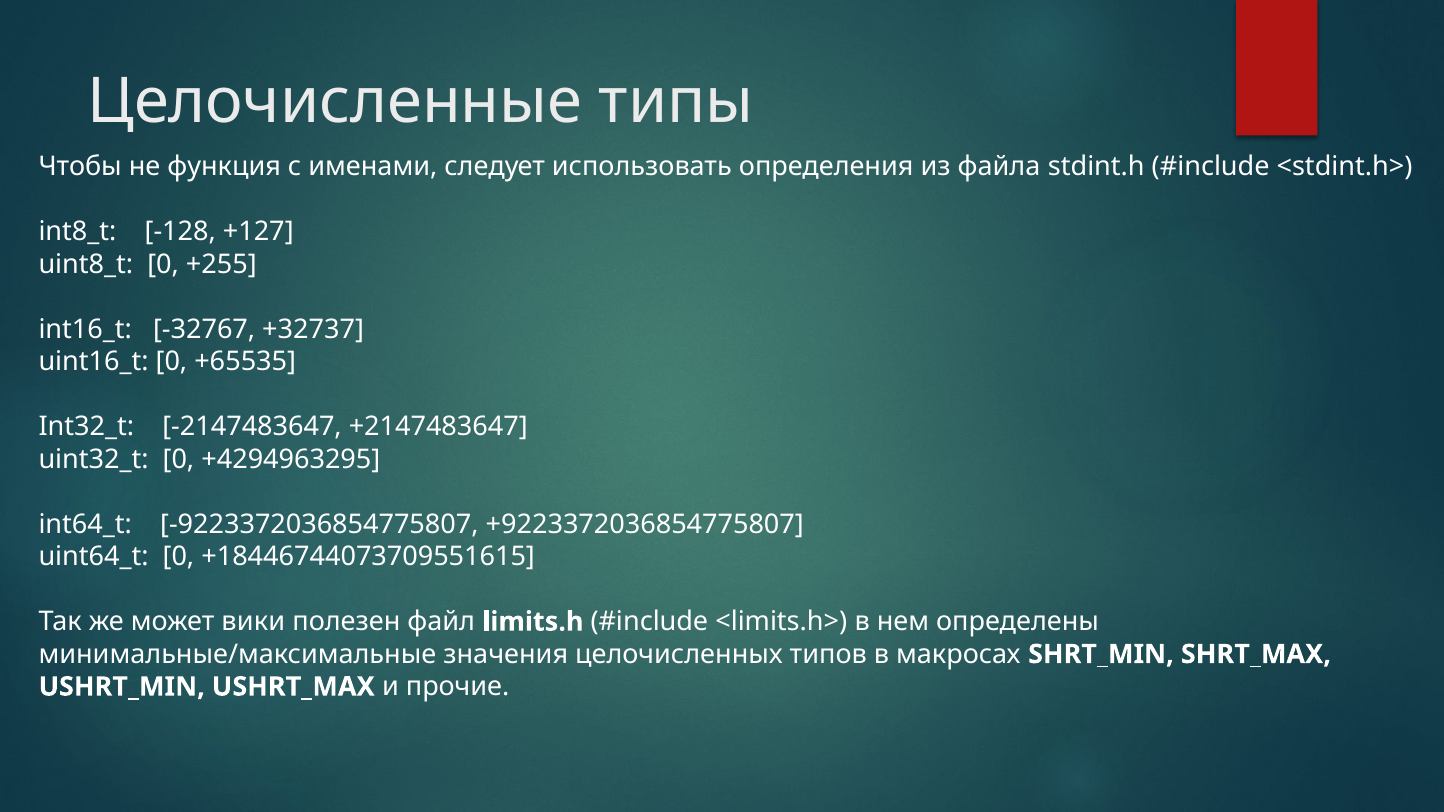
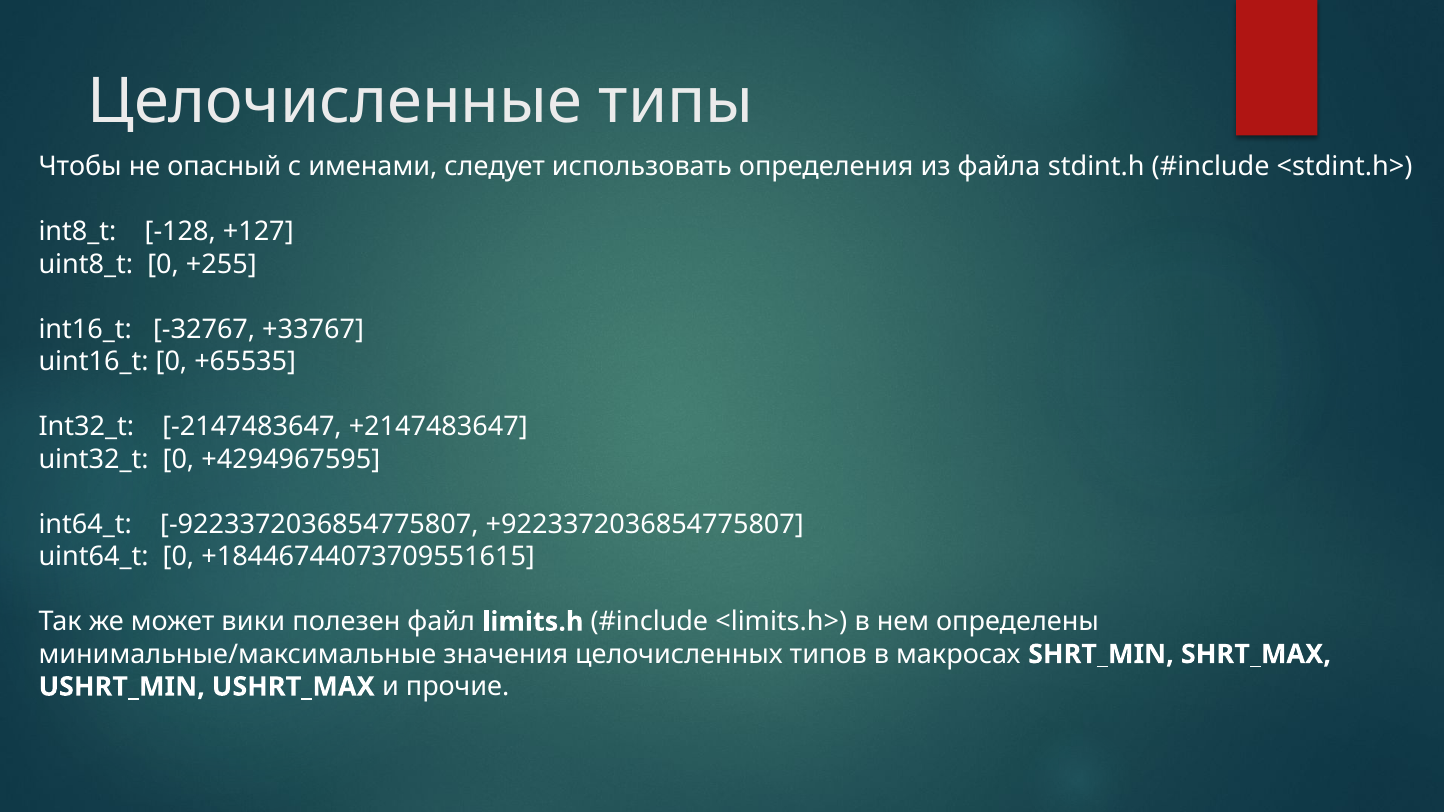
функция: функция -> опасный
+32737: +32737 -> +33767
+4294963295: +4294963295 -> +4294967595
